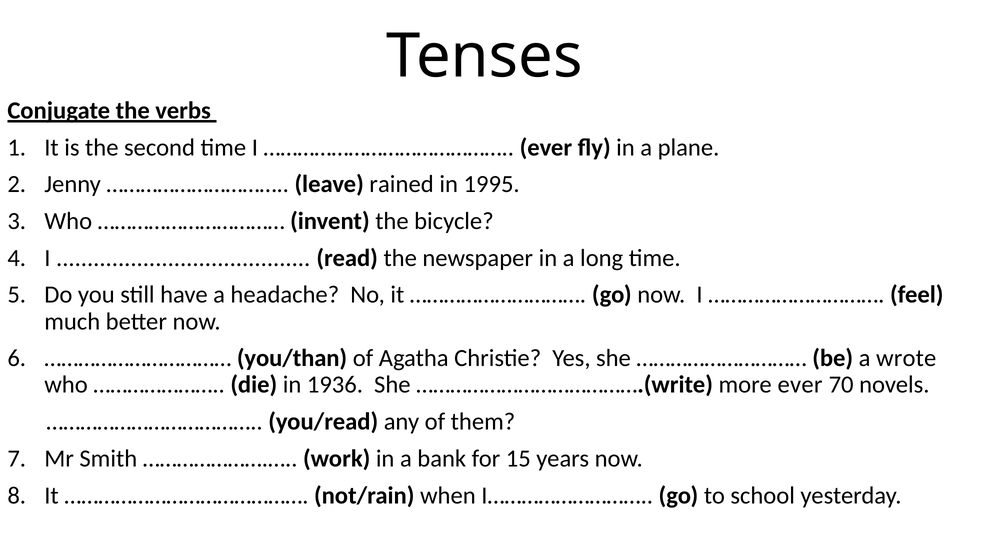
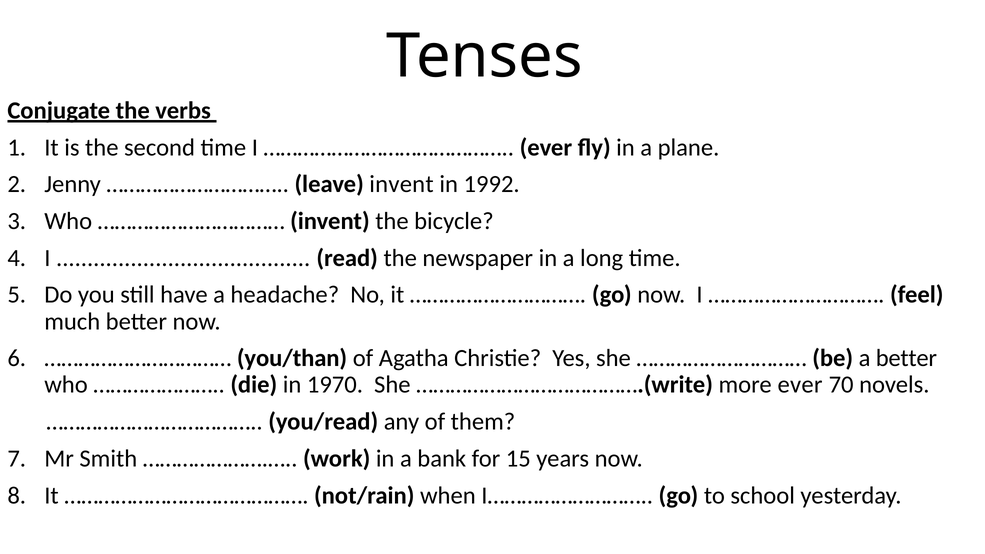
leave rained: rained -> invent
1995: 1995 -> 1992
a wrote: wrote -> better
1936: 1936 -> 1970
